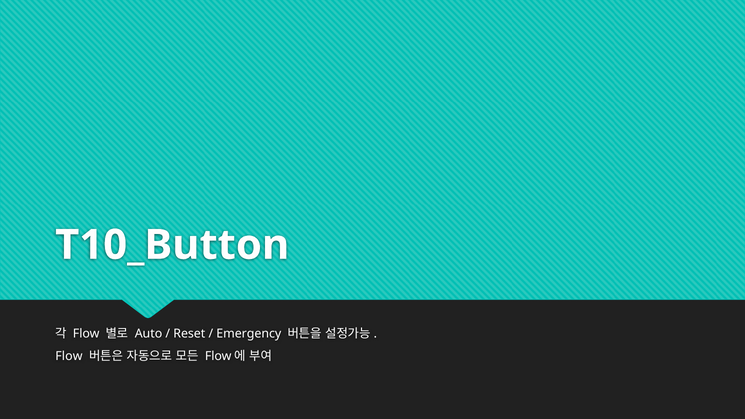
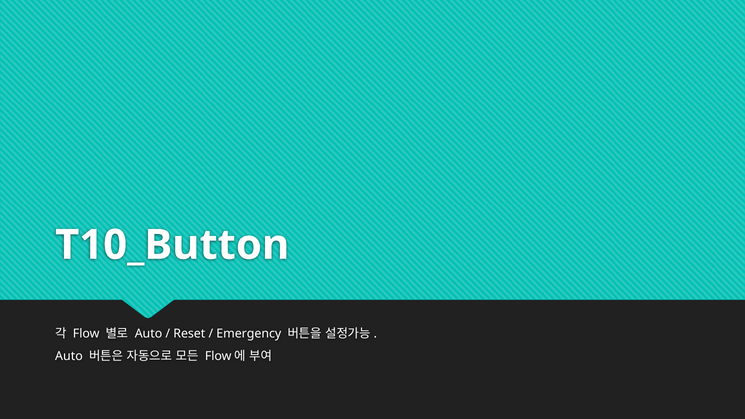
Flow at (69, 356): Flow -> Auto
